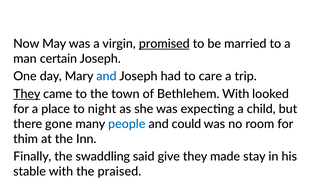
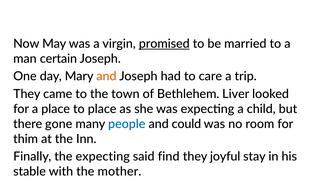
and at (106, 76) colour: blue -> orange
They at (27, 94) underline: present -> none
Bethlehem With: With -> Liver
to night: night -> place
the swaddling: swaddling -> expecting
give: give -> find
they made: made -> joyful
praised: praised -> mother
